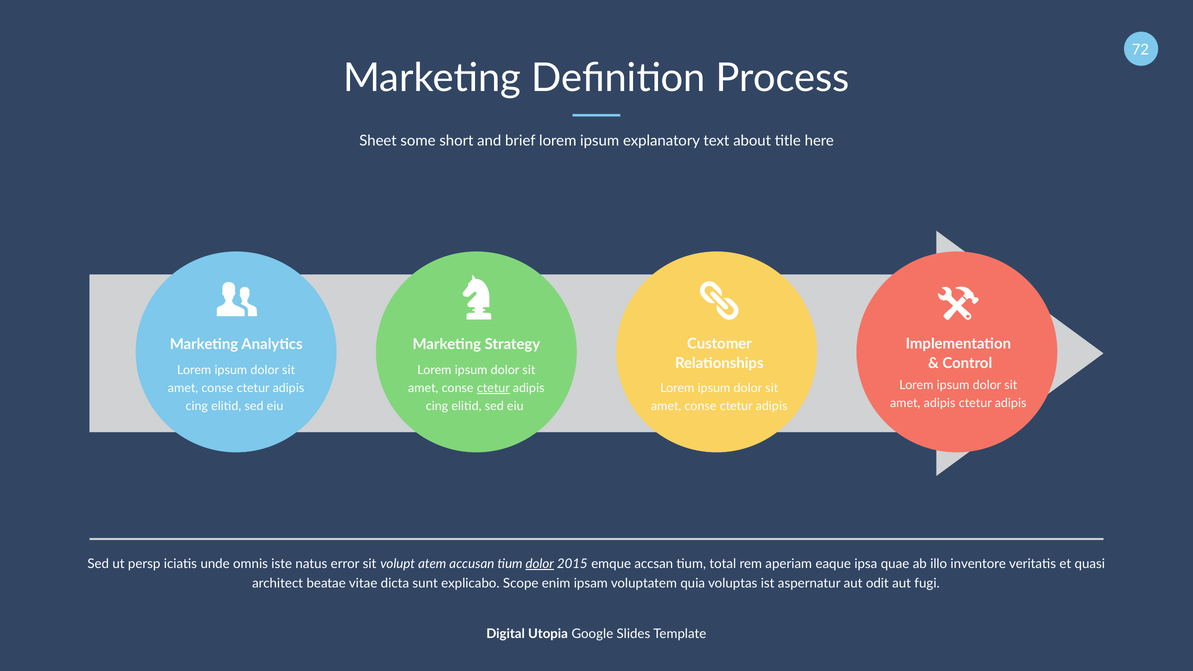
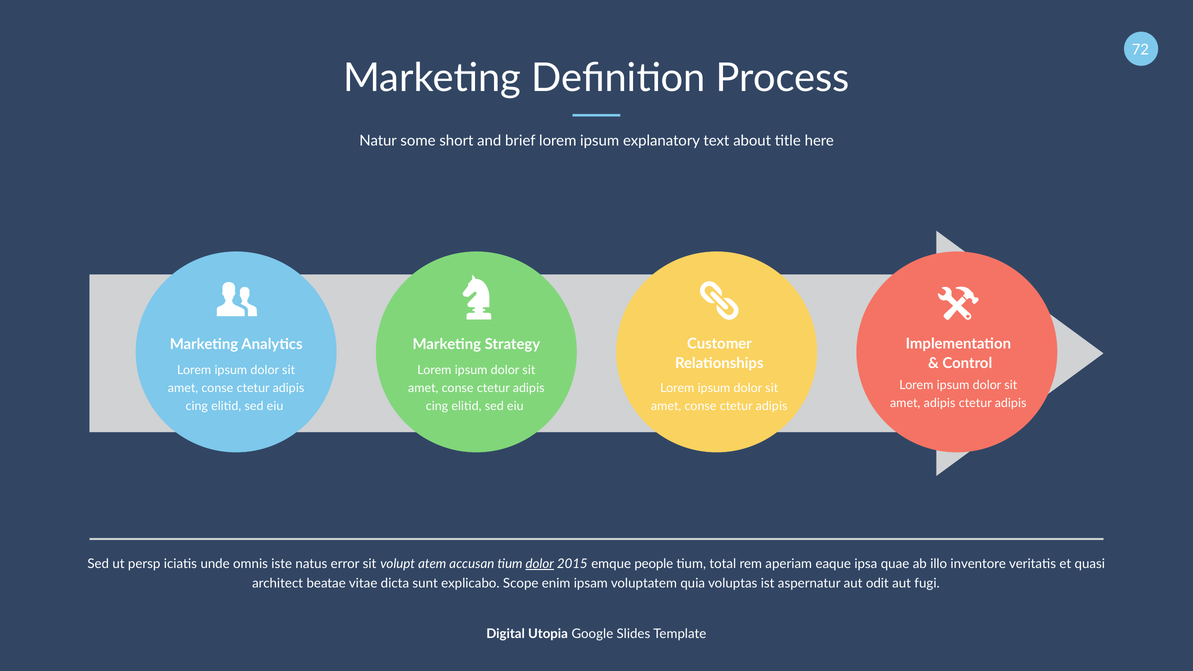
Sheet: Sheet -> Natur
ctetur at (493, 388) underline: present -> none
accsan: accsan -> people
